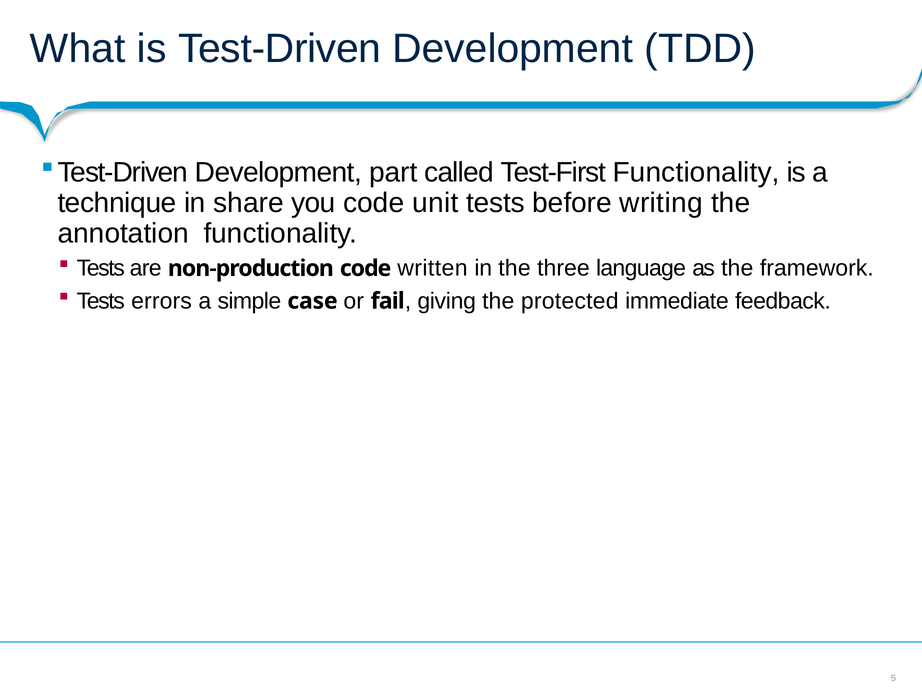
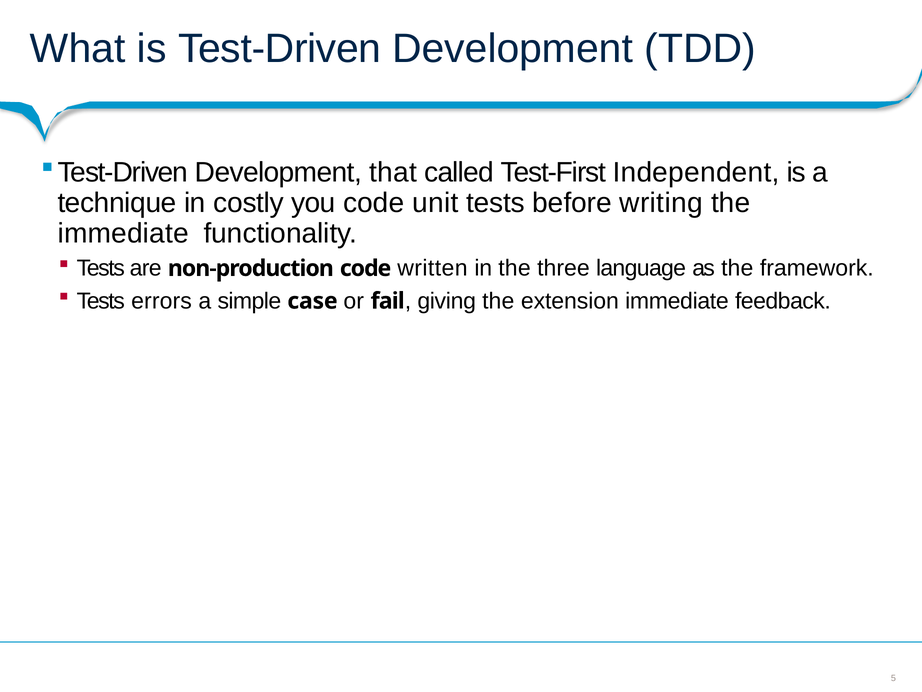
part: part -> that
Test-First Functionality: Functionality -> Independent
share: share -> costly
annotation at (123, 233): annotation -> immediate
protected: protected -> extension
